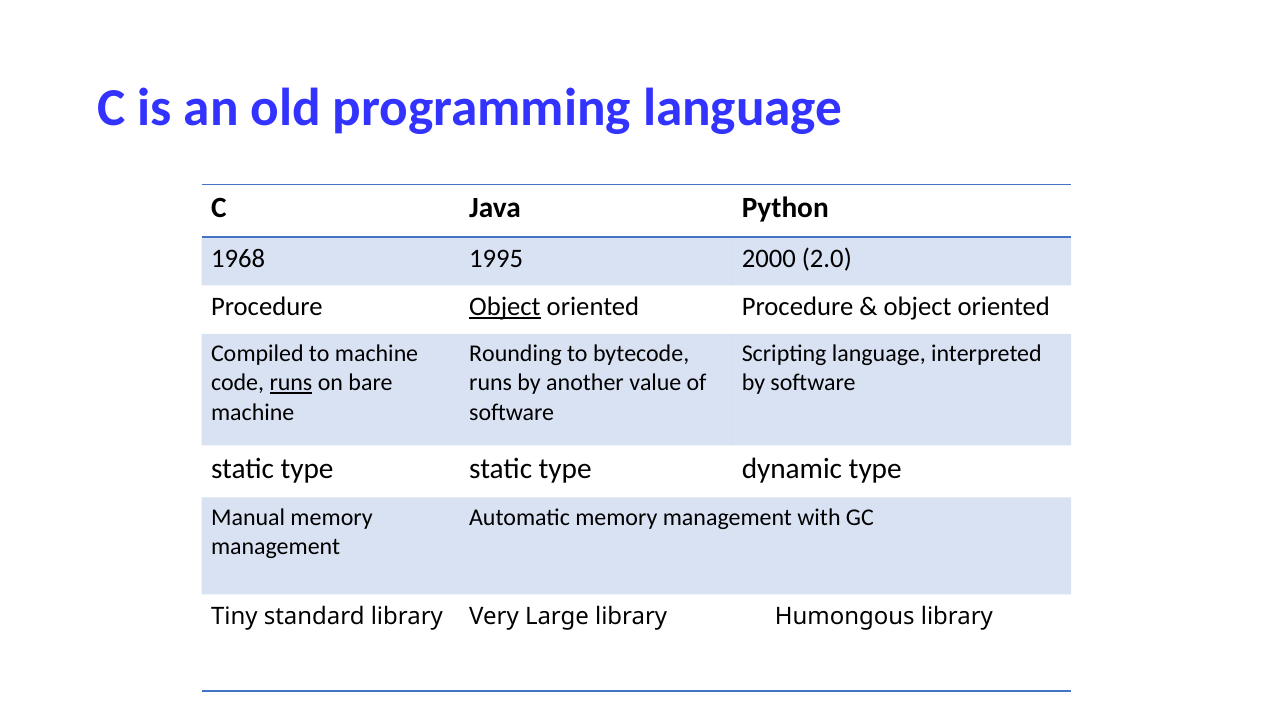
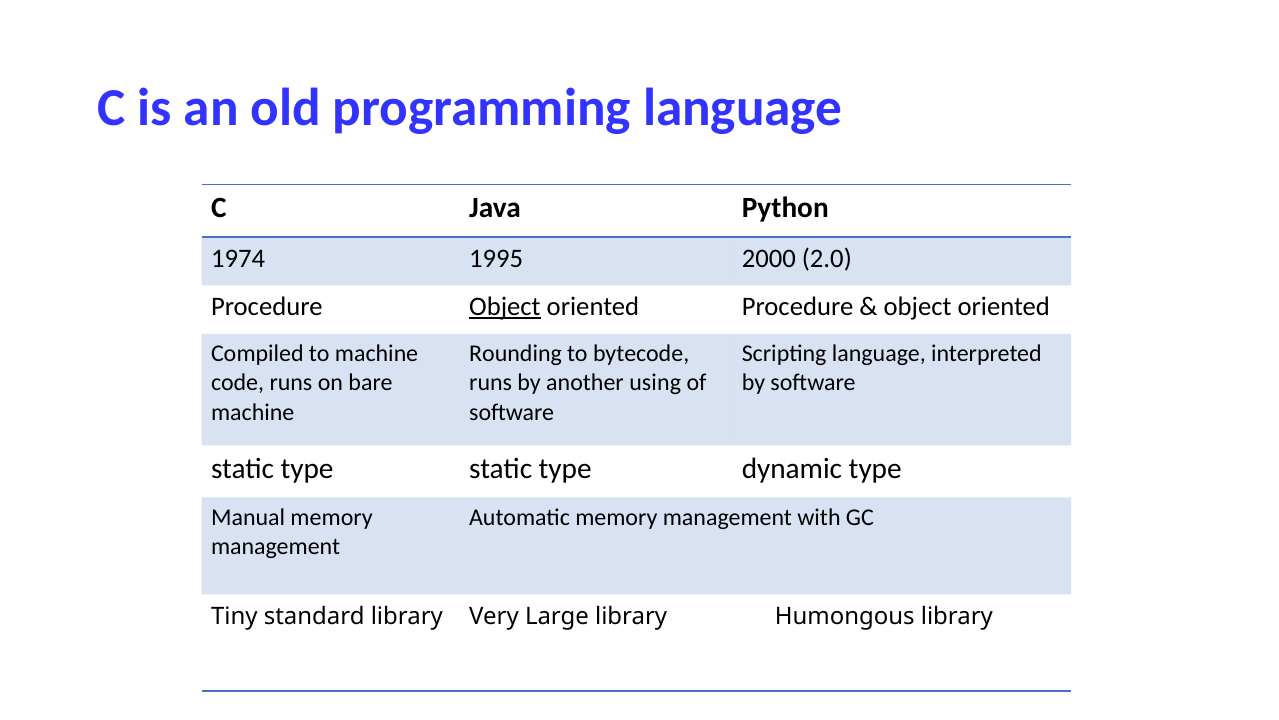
1968: 1968 -> 1974
runs at (291, 383) underline: present -> none
value: value -> using
